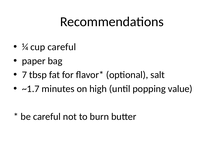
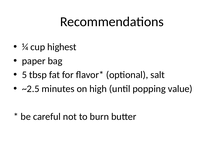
cup careful: careful -> highest
7: 7 -> 5
~1.7: ~1.7 -> ~2.5
